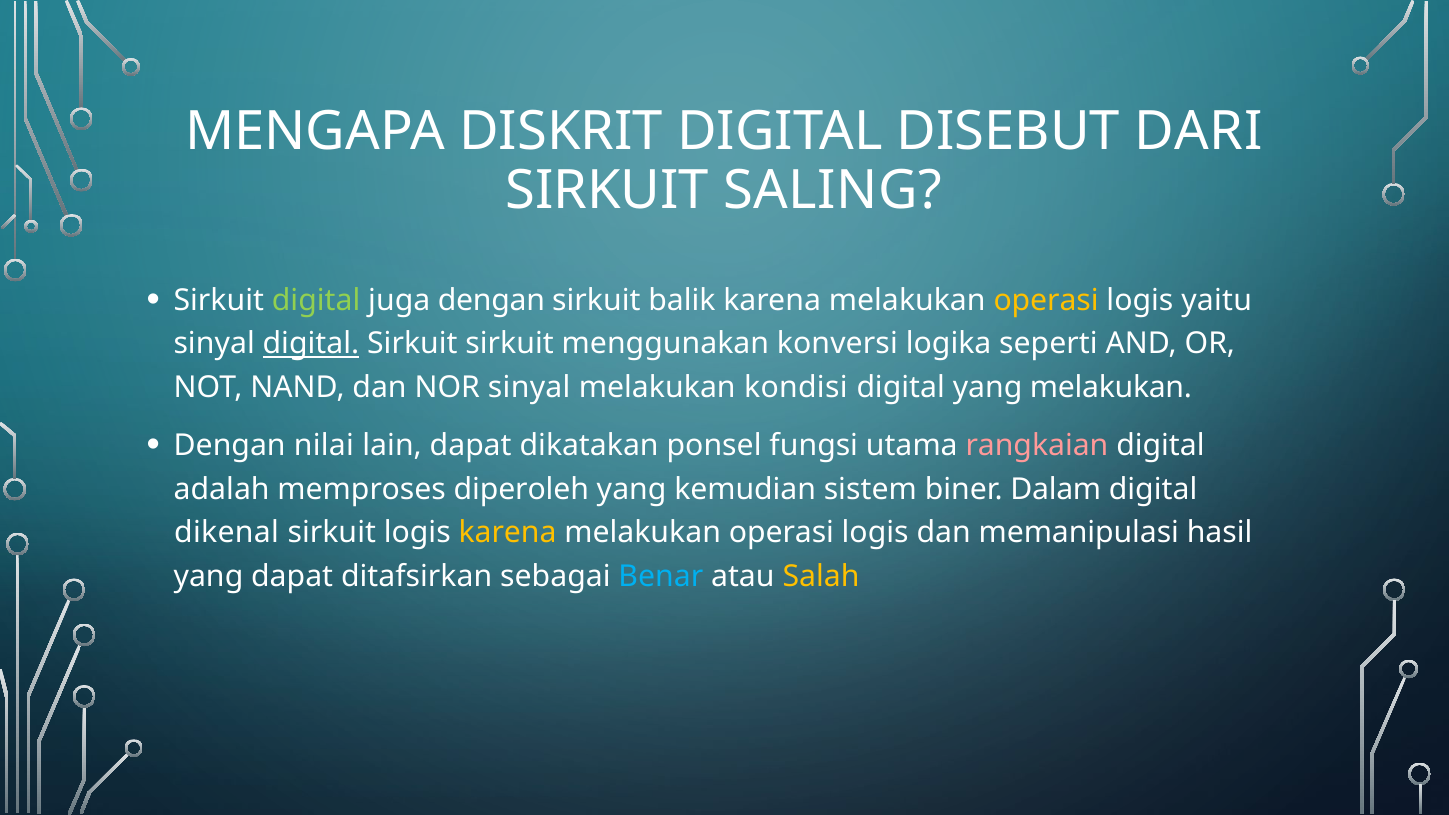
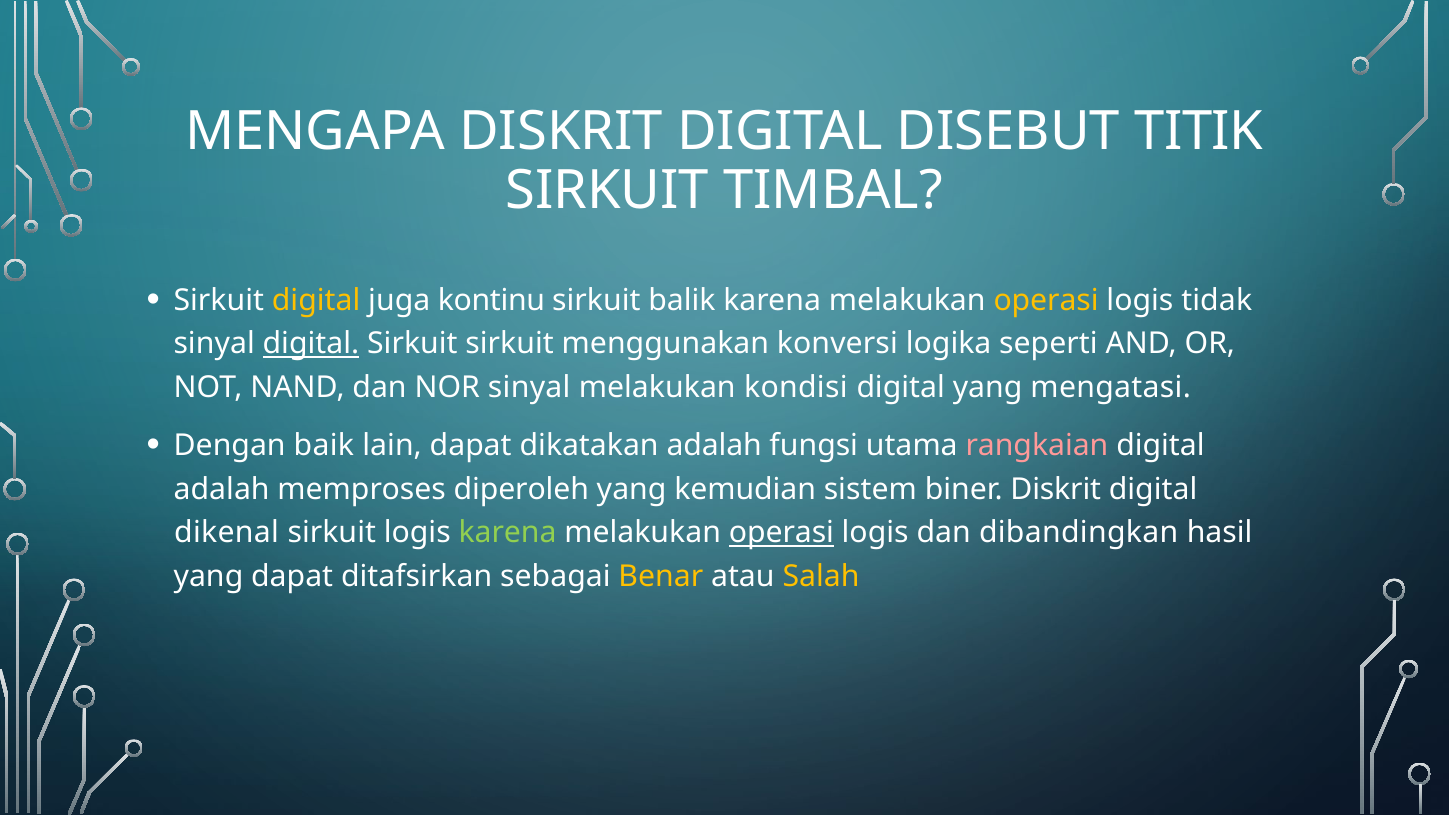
DARI: DARI -> TITIK
SALING: SALING -> TIMBAL
digital at (316, 300) colour: light green -> yellow
juga dengan: dengan -> kontinu
yaitu: yaitu -> tidak
yang melakukan: melakukan -> mengatasi
nilai: nilai -> baik
dikatakan ponsel: ponsel -> adalah
biner Dalam: Dalam -> Diskrit
karena at (508, 533) colour: yellow -> light green
operasi at (781, 533) underline: none -> present
memanipulasi: memanipulasi -> dibandingkan
Benar colour: light blue -> yellow
